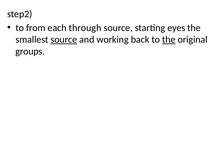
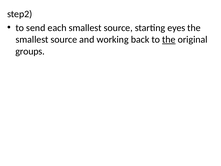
from: from -> send
each through: through -> smallest
source at (64, 40) underline: present -> none
